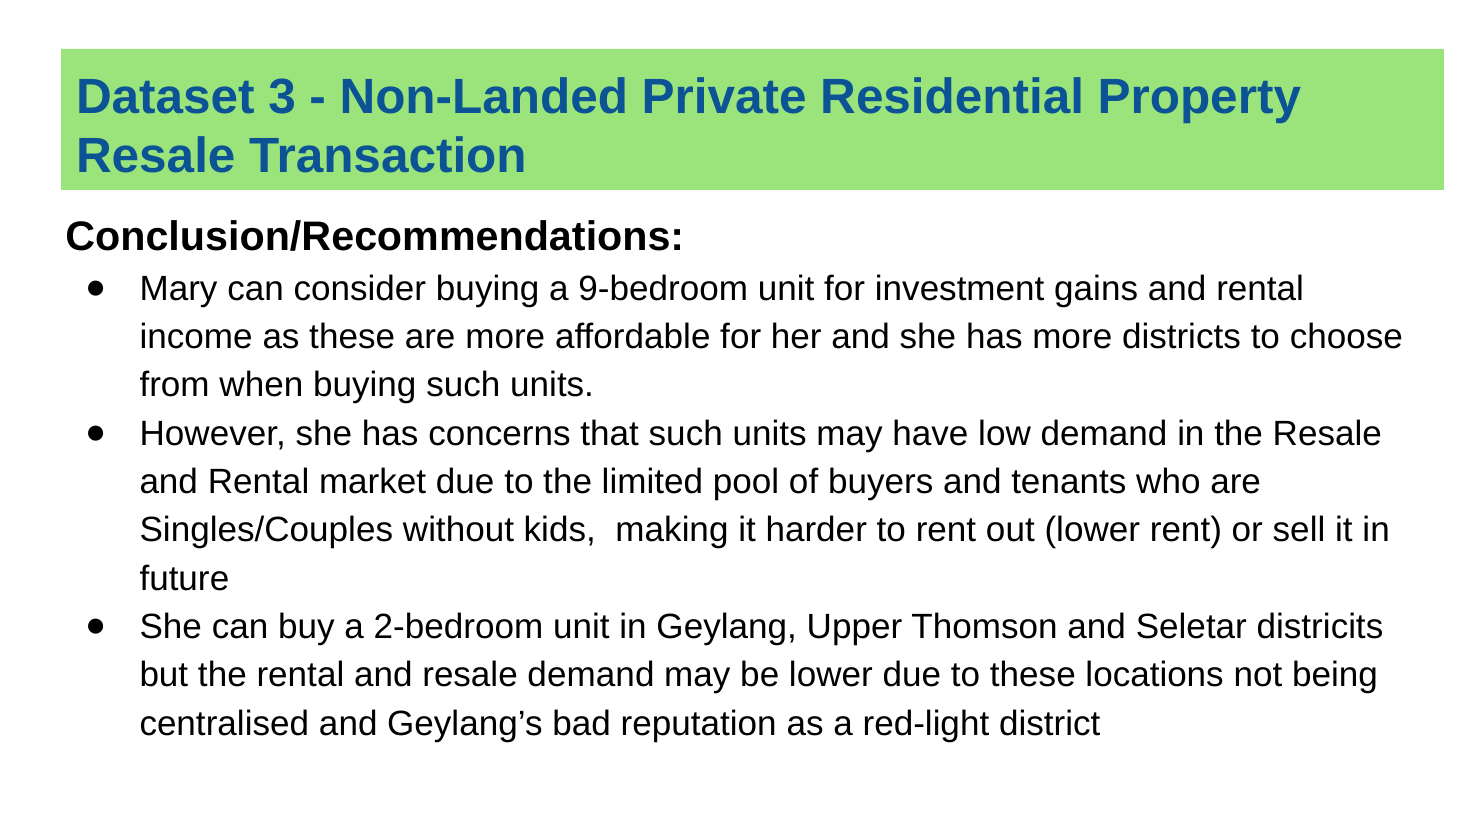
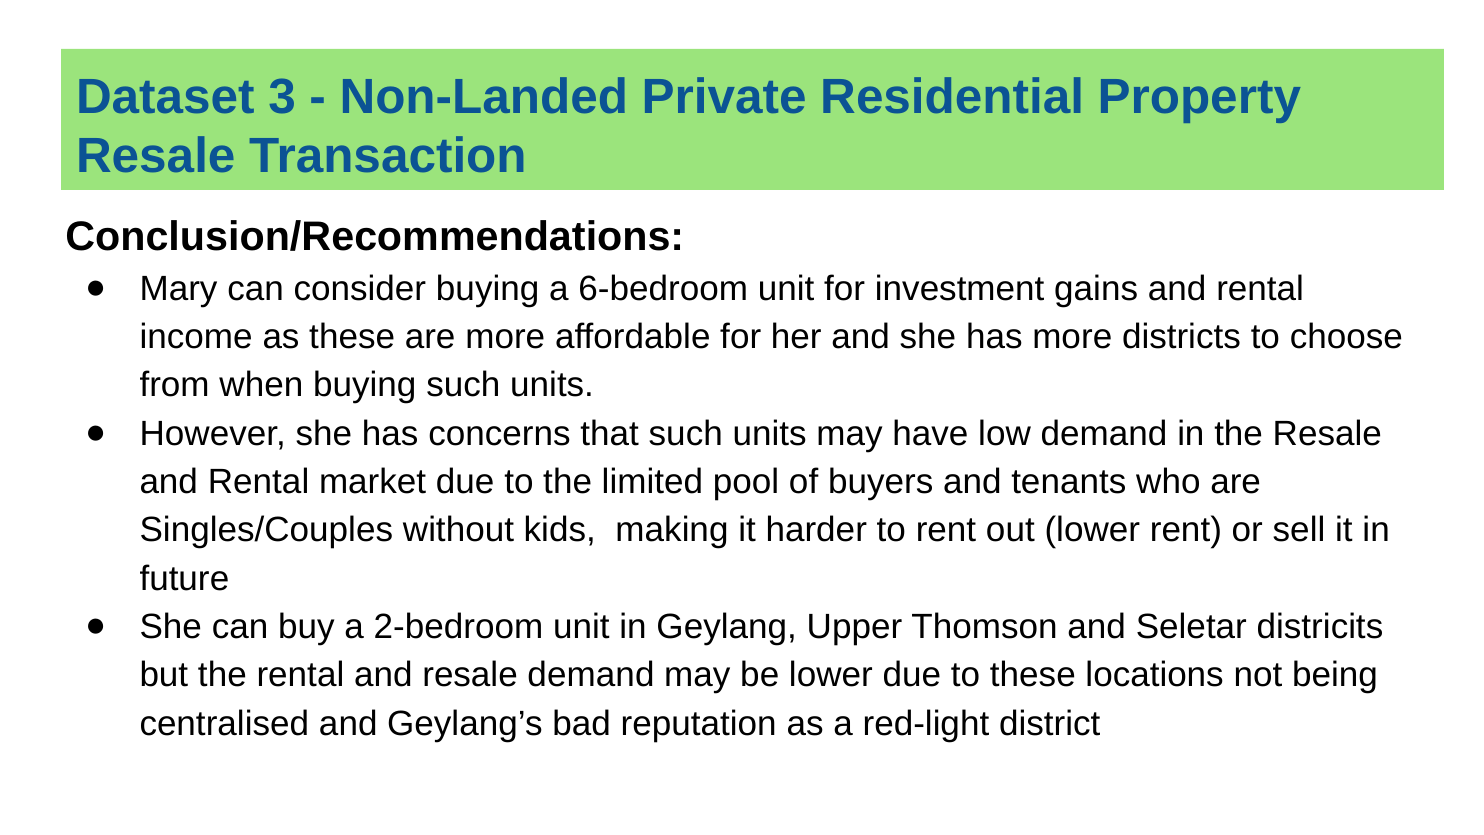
9-bedroom: 9-bedroom -> 6-bedroom
